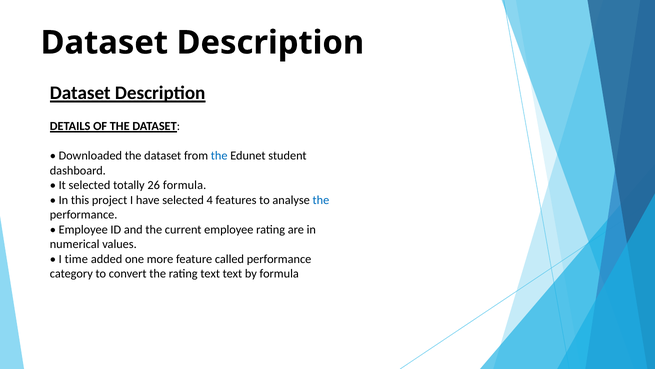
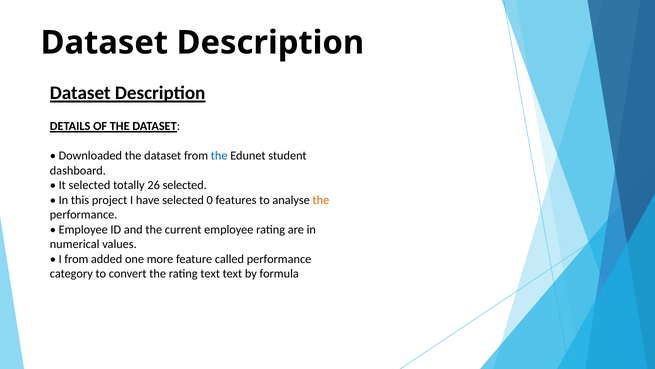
26 formula: formula -> selected
4: 4 -> 0
the at (321, 200) colour: blue -> orange
I time: time -> from
